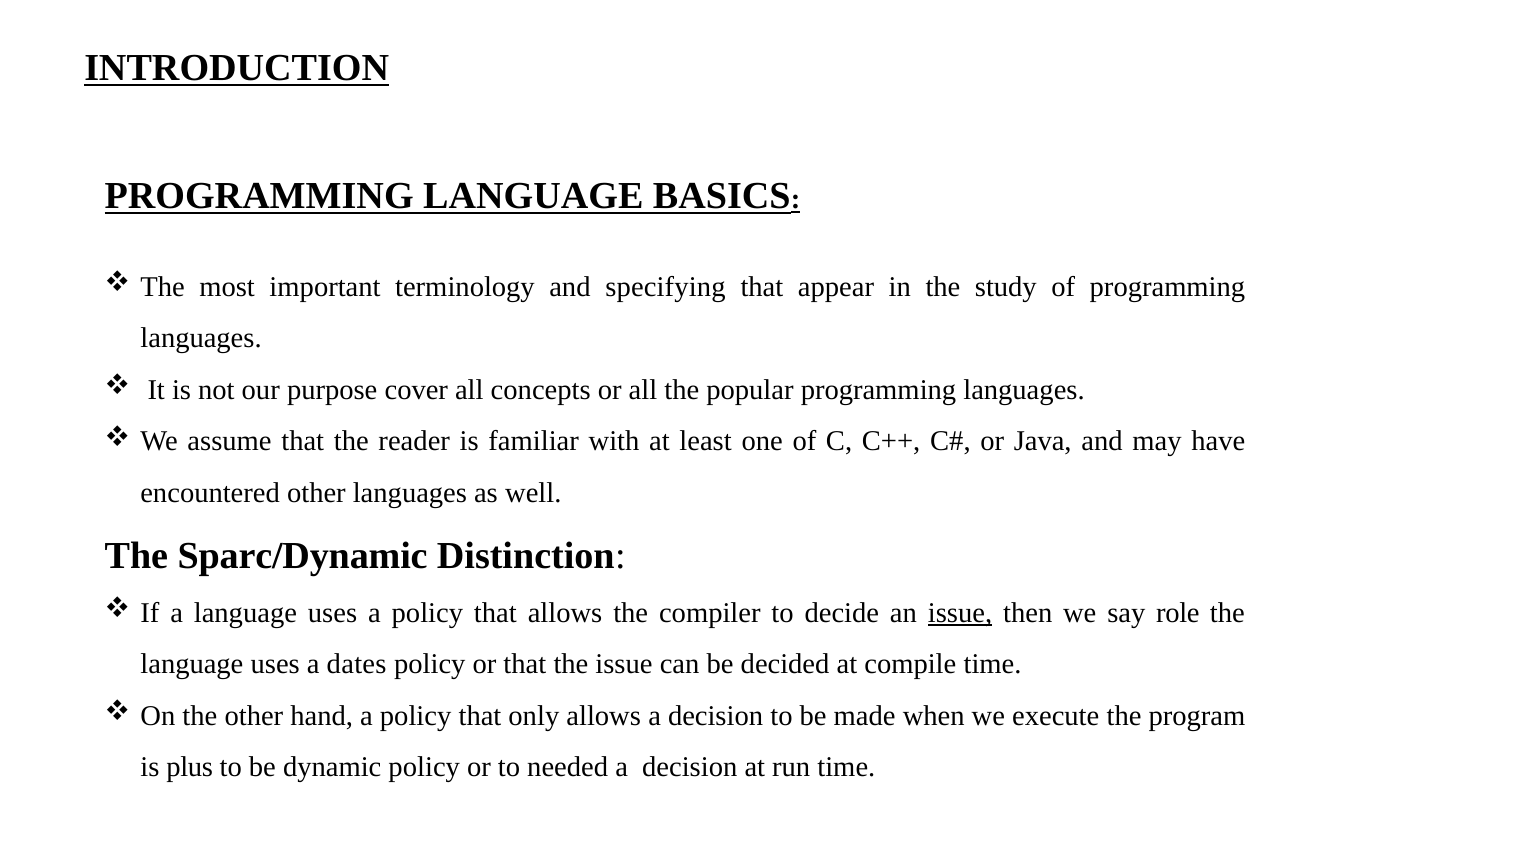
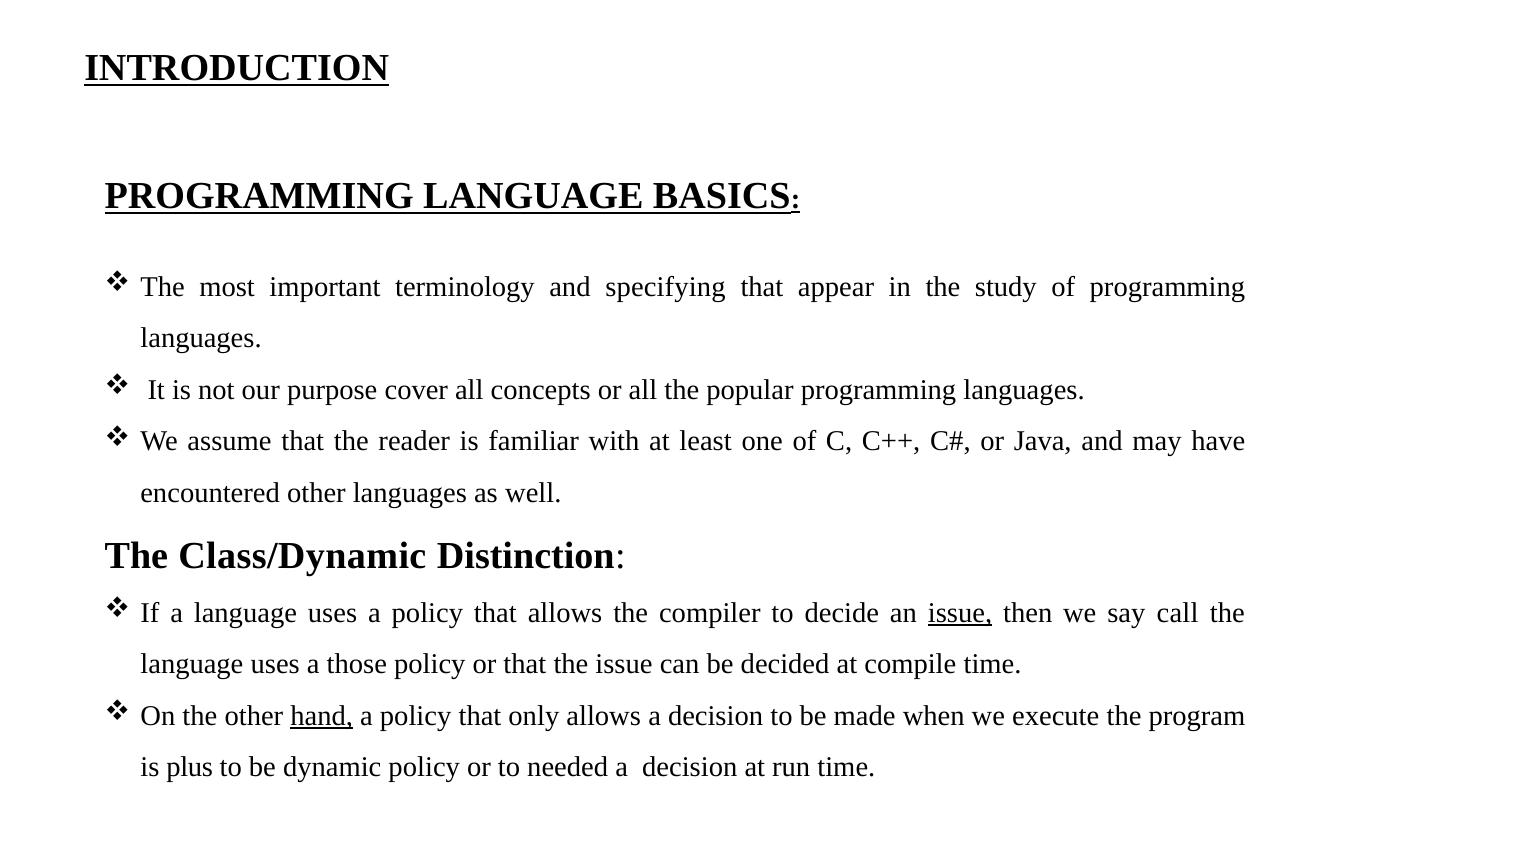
Sparc/Dynamic: Sparc/Dynamic -> Class/Dynamic
role: role -> call
dates: dates -> those
hand underline: none -> present
